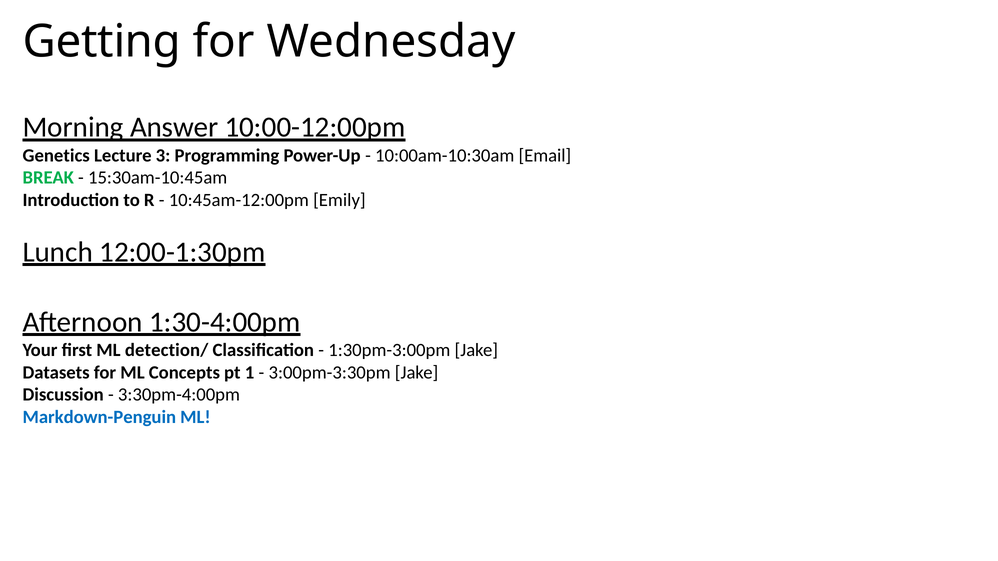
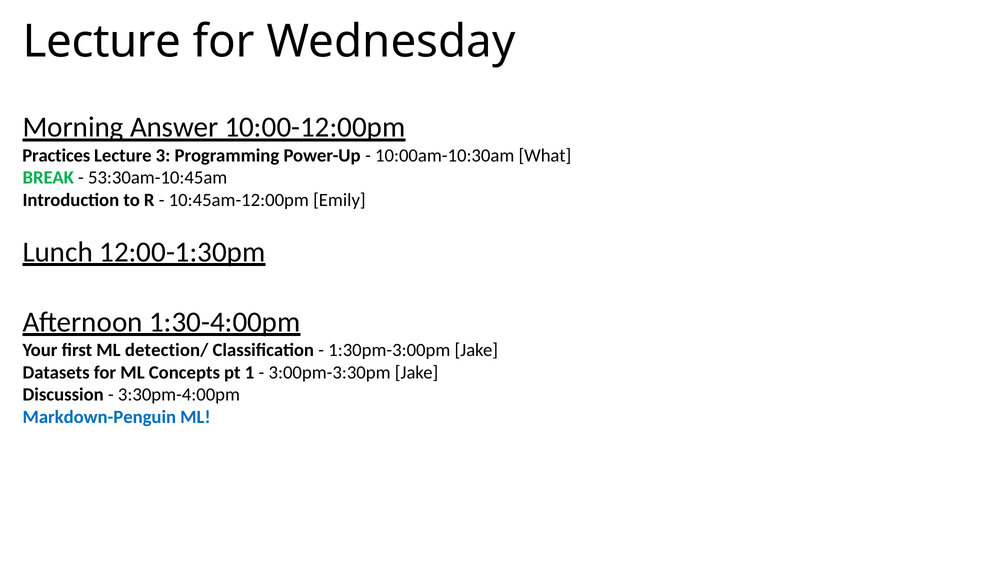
Getting at (102, 42): Getting -> Lecture
Genetics: Genetics -> Practices
Email: Email -> What
15:30am-10:45am: 15:30am-10:45am -> 53:30am-10:45am
